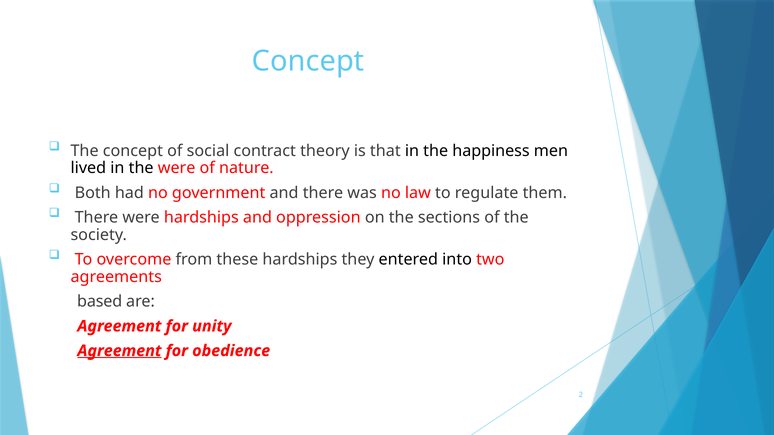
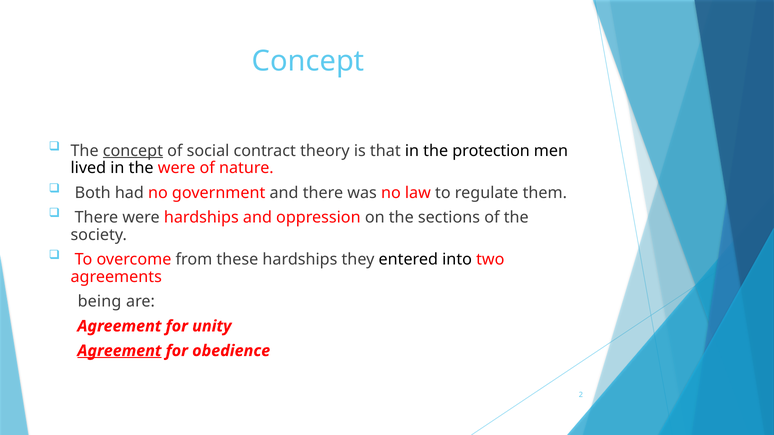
concept at (133, 151) underline: none -> present
happiness: happiness -> protection
based: based -> being
